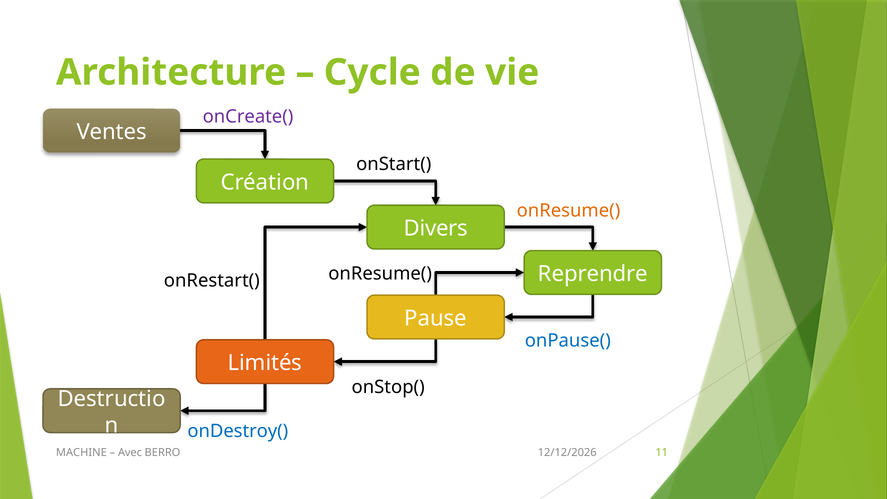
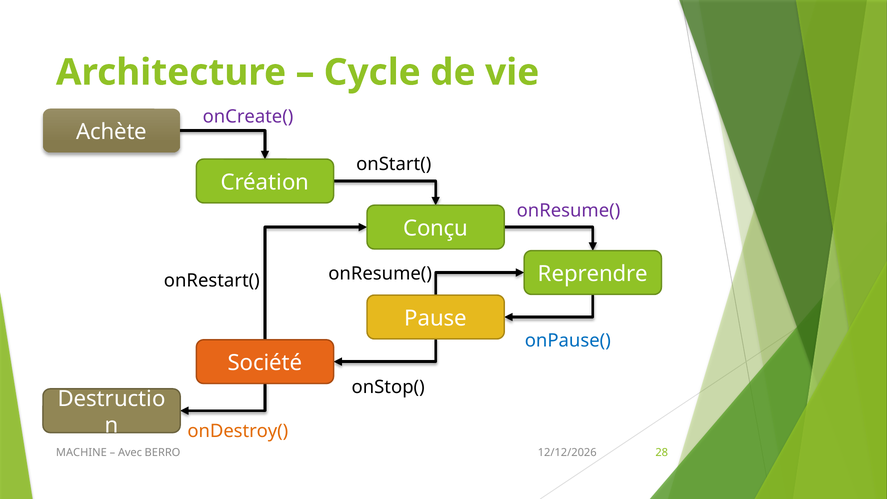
Ventes: Ventes -> Achète
onResume( at (568, 211) colour: orange -> purple
Divers: Divers -> Conçu
Limités: Limités -> Société
onDestroy( colour: blue -> orange
11: 11 -> 28
